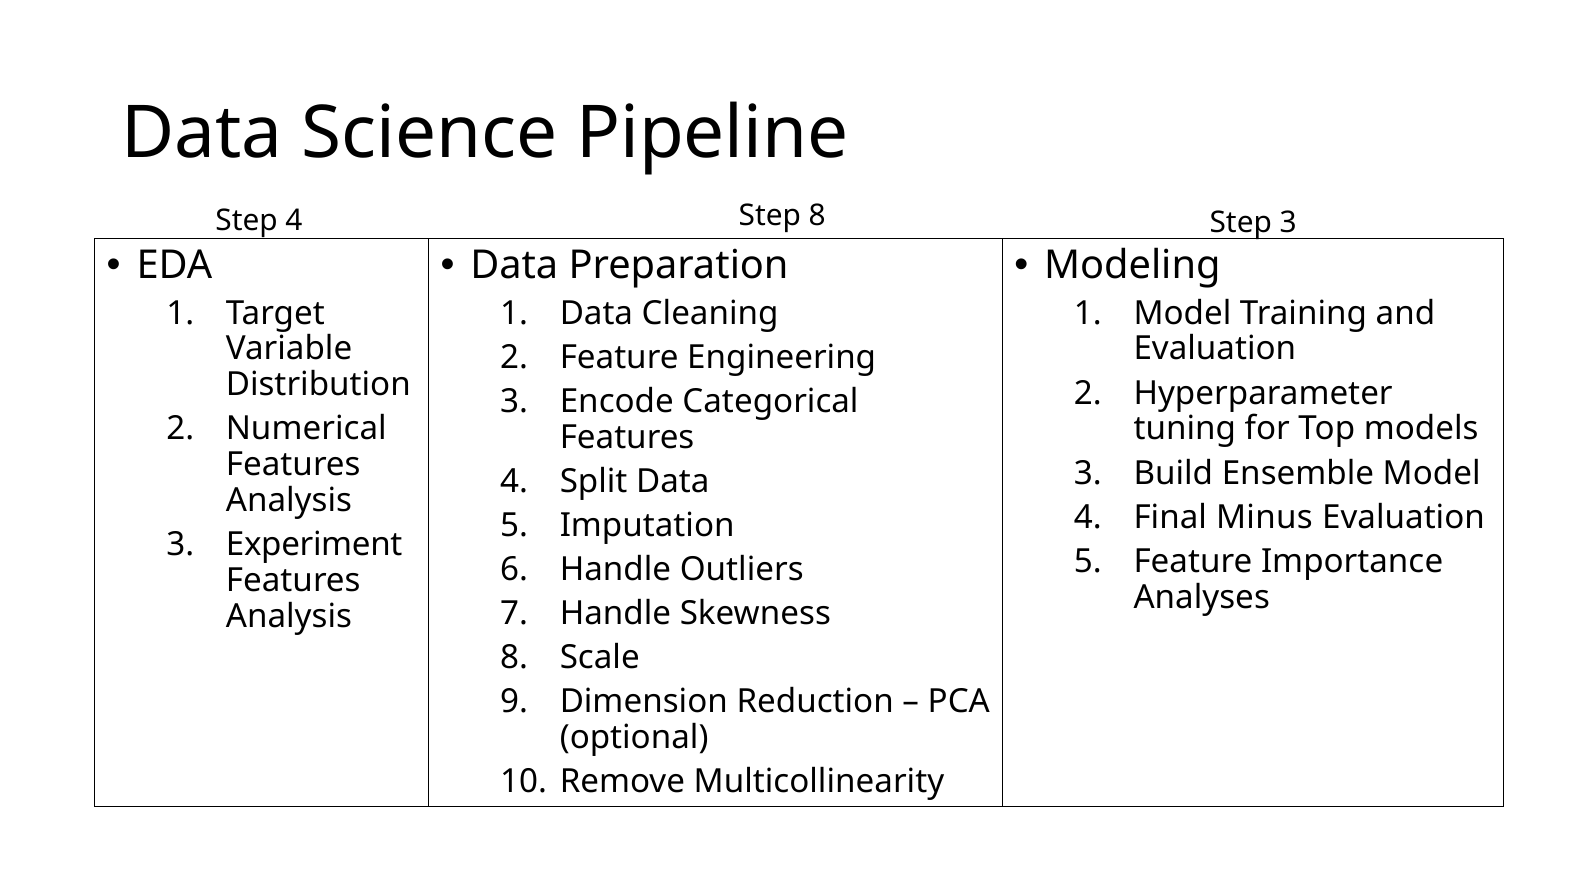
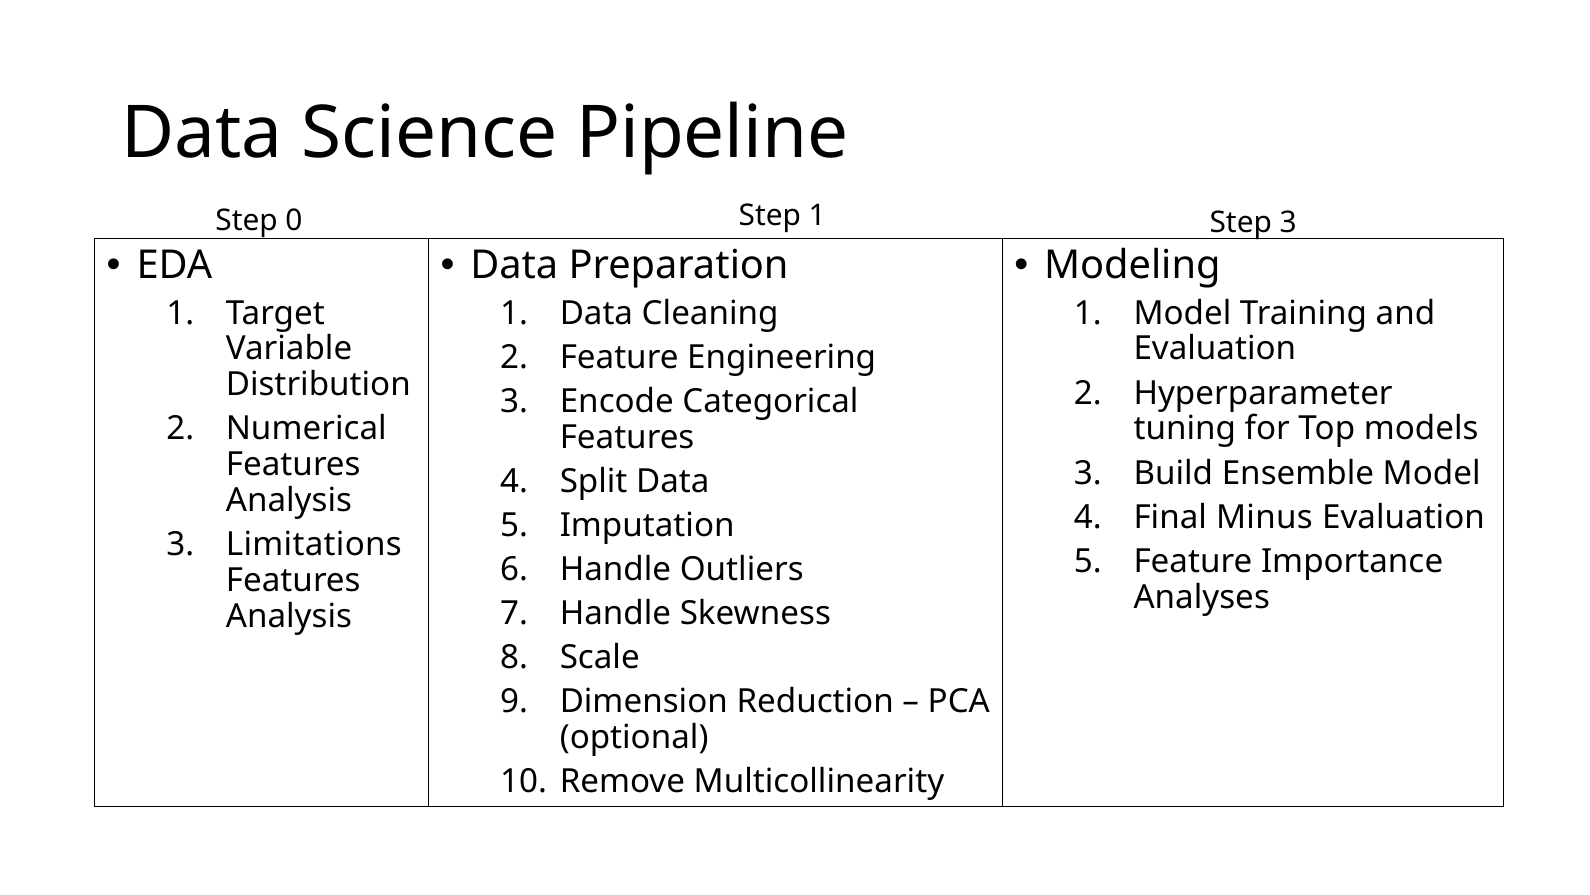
Step 8: 8 -> 1
Step 4: 4 -> 0
Experiment: Experiment -> Limitations
